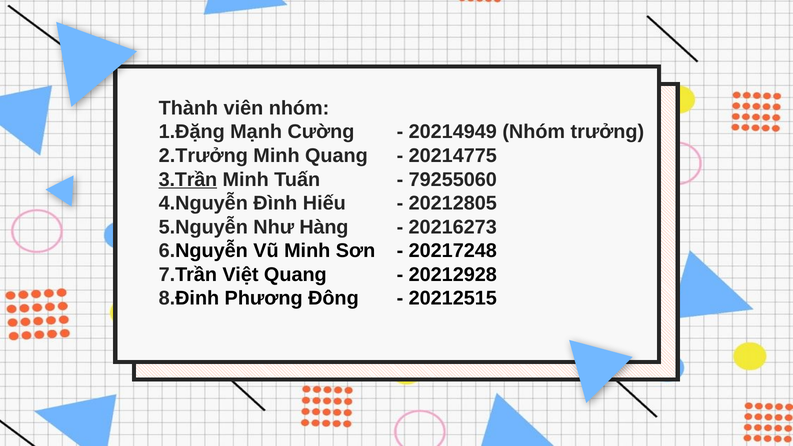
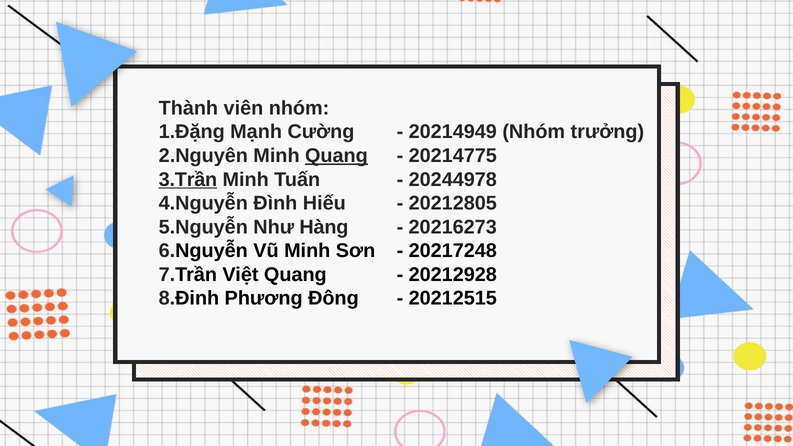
2.Trưởng: 2.Trưởng -> 2.Nguyên
Quang at (336, 156) underline: none -> present
79255060: 79255060 -> 20244978
